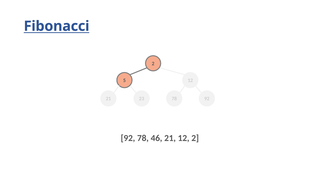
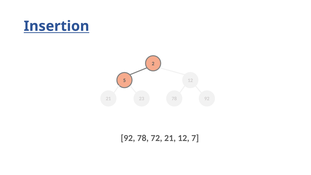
Fibonacci: Fibonacci -> Insertion
46: 46 -> 72
12 2: 2 -> 7
